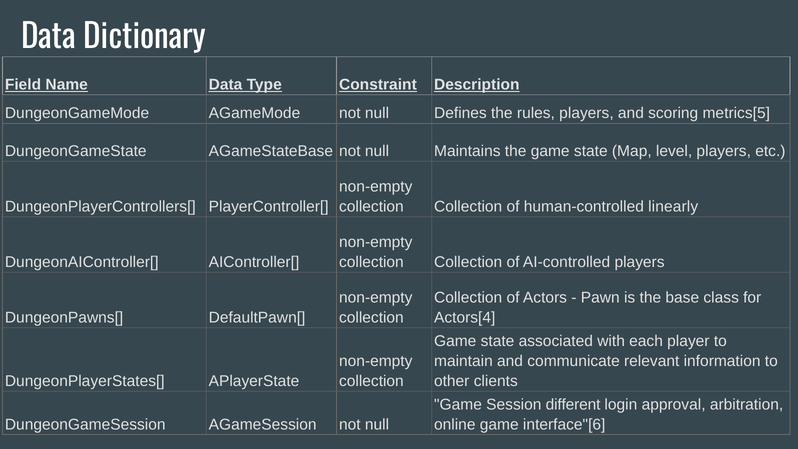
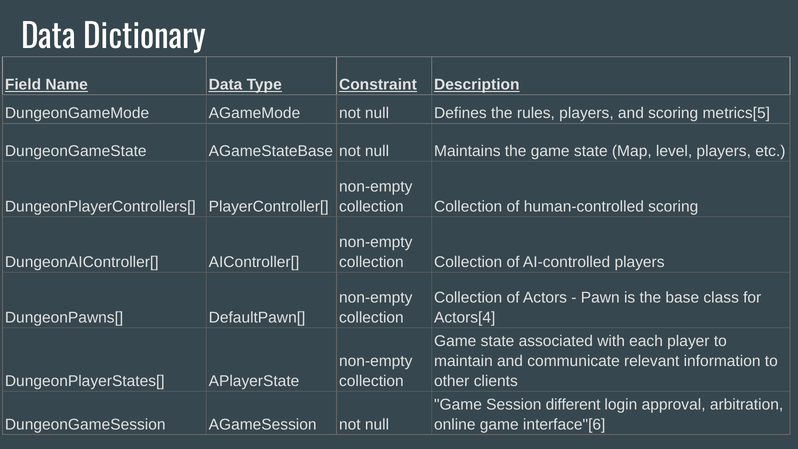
human-controlled linearly: linearly -> scoring
